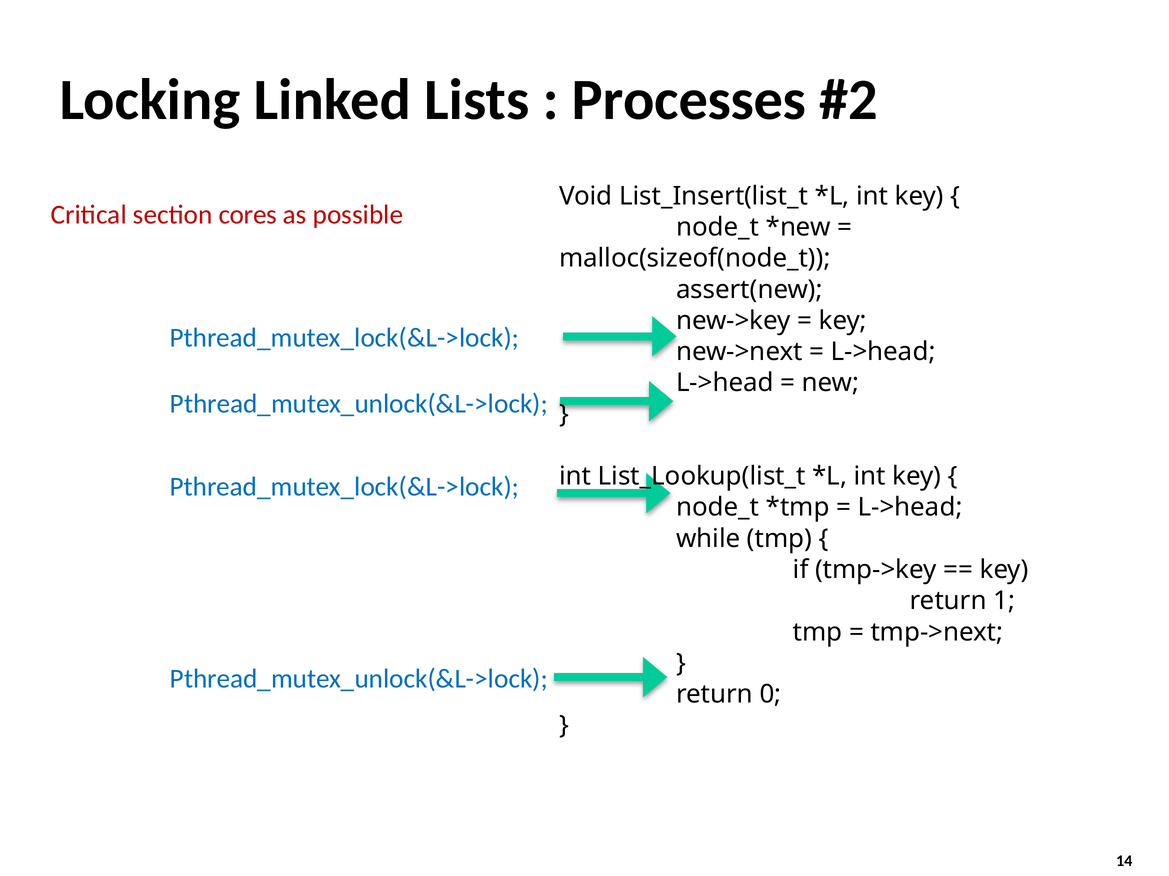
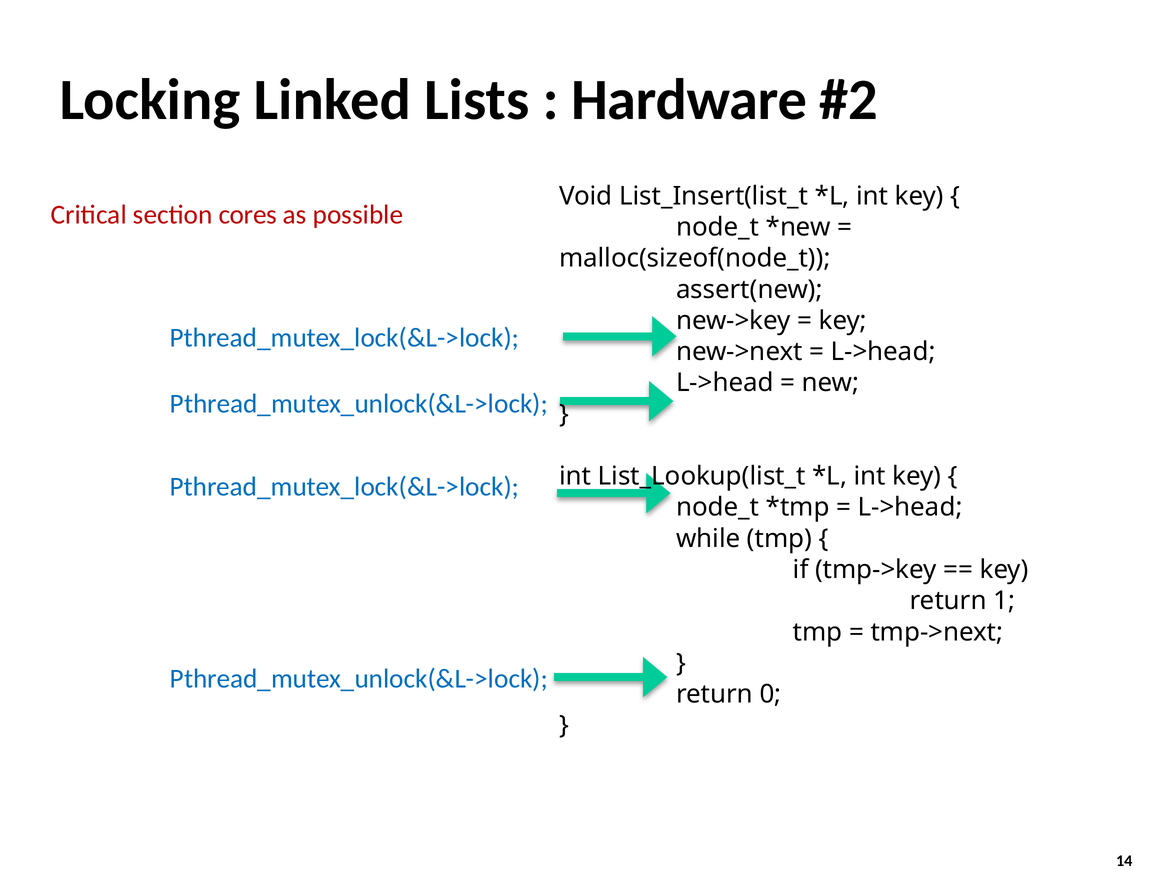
Processes: Processes -> Hardware
